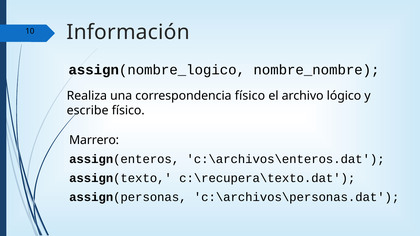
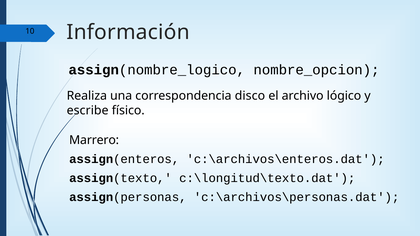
nombre_nombre: nombre_nombre -> nombre_opcion
correspondencia físico: físico -> disco
c:\recupera\texto.dat: c:\recupera\texto.dat -> c:\longitud\texto.dat
